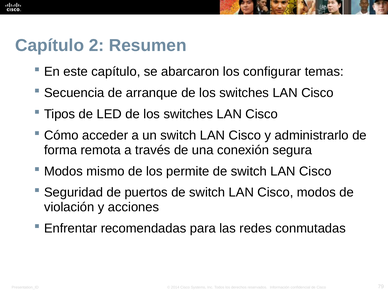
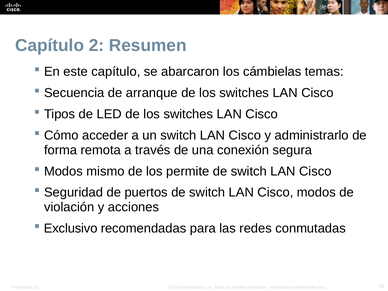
configurar: configurar -> cámbielas
Enfrentar: Enfrentar -> Exclusivo
